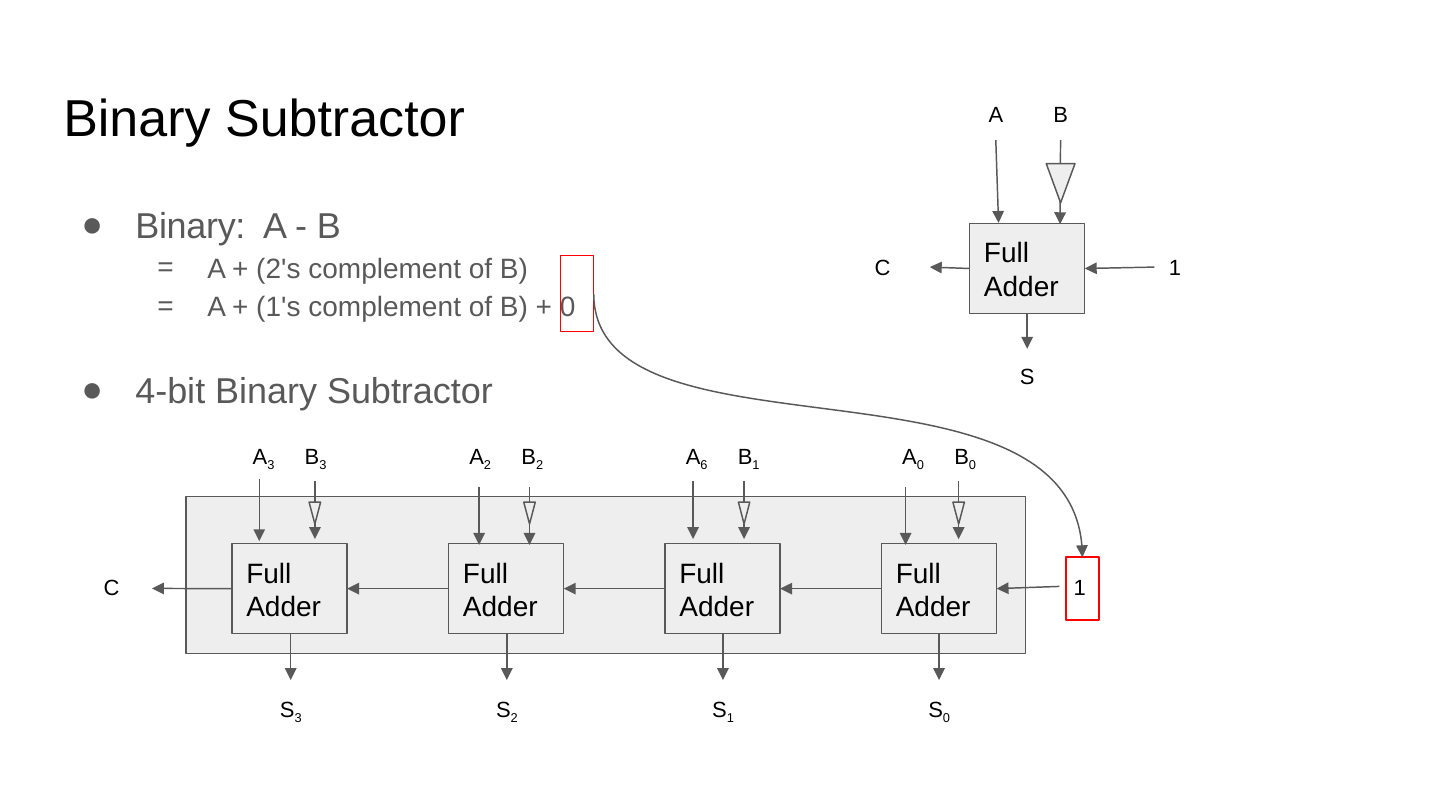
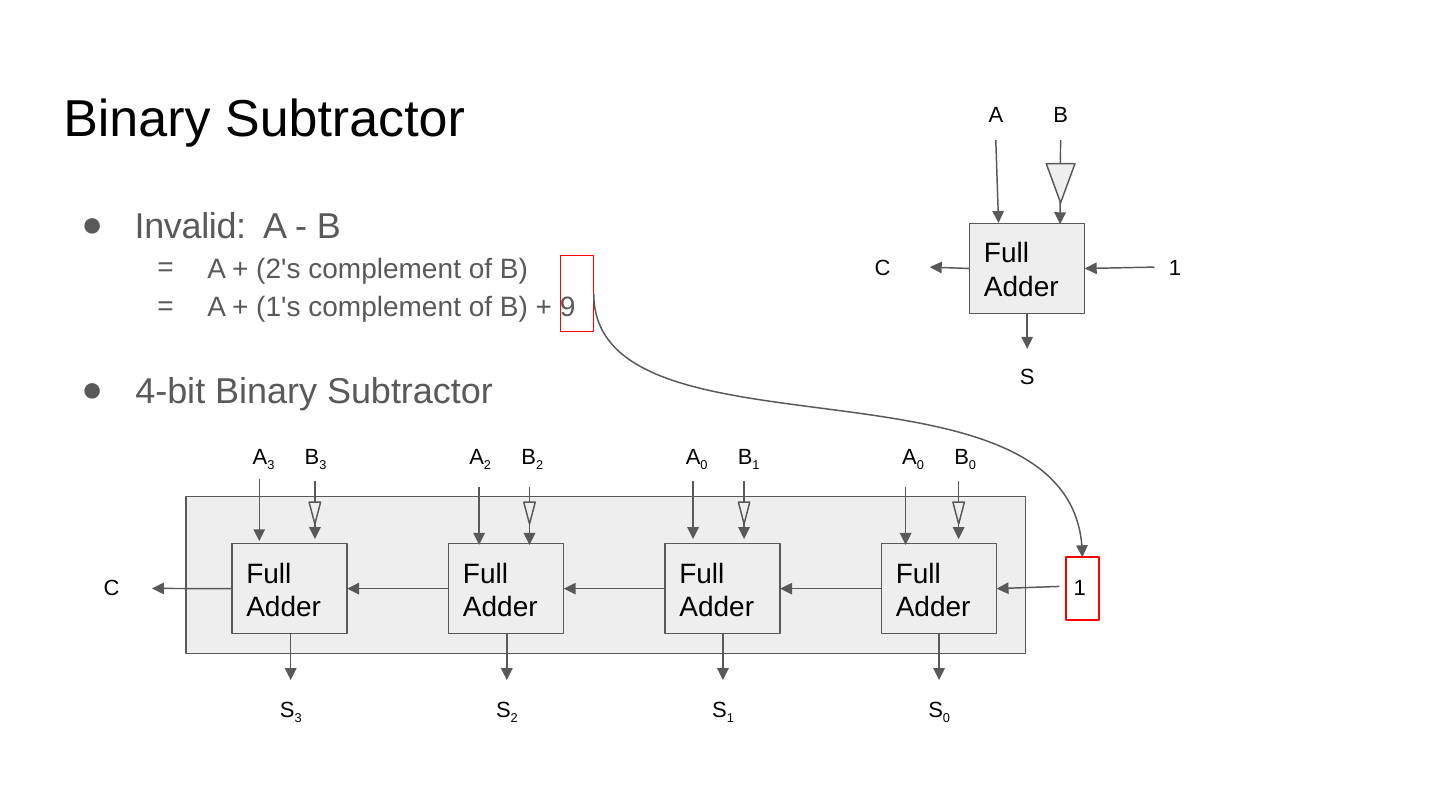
Binary at (190, 226): Binary -> Invalid
0 at (568, 308): 0 -> 9
6 at (704, 466): 6 -> 0
